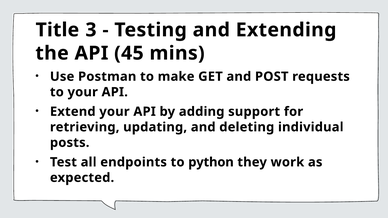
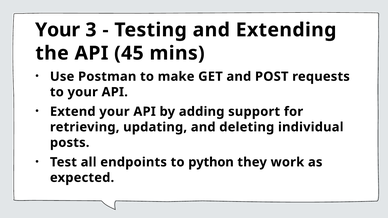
Title at (57, 30): Title -> Your
